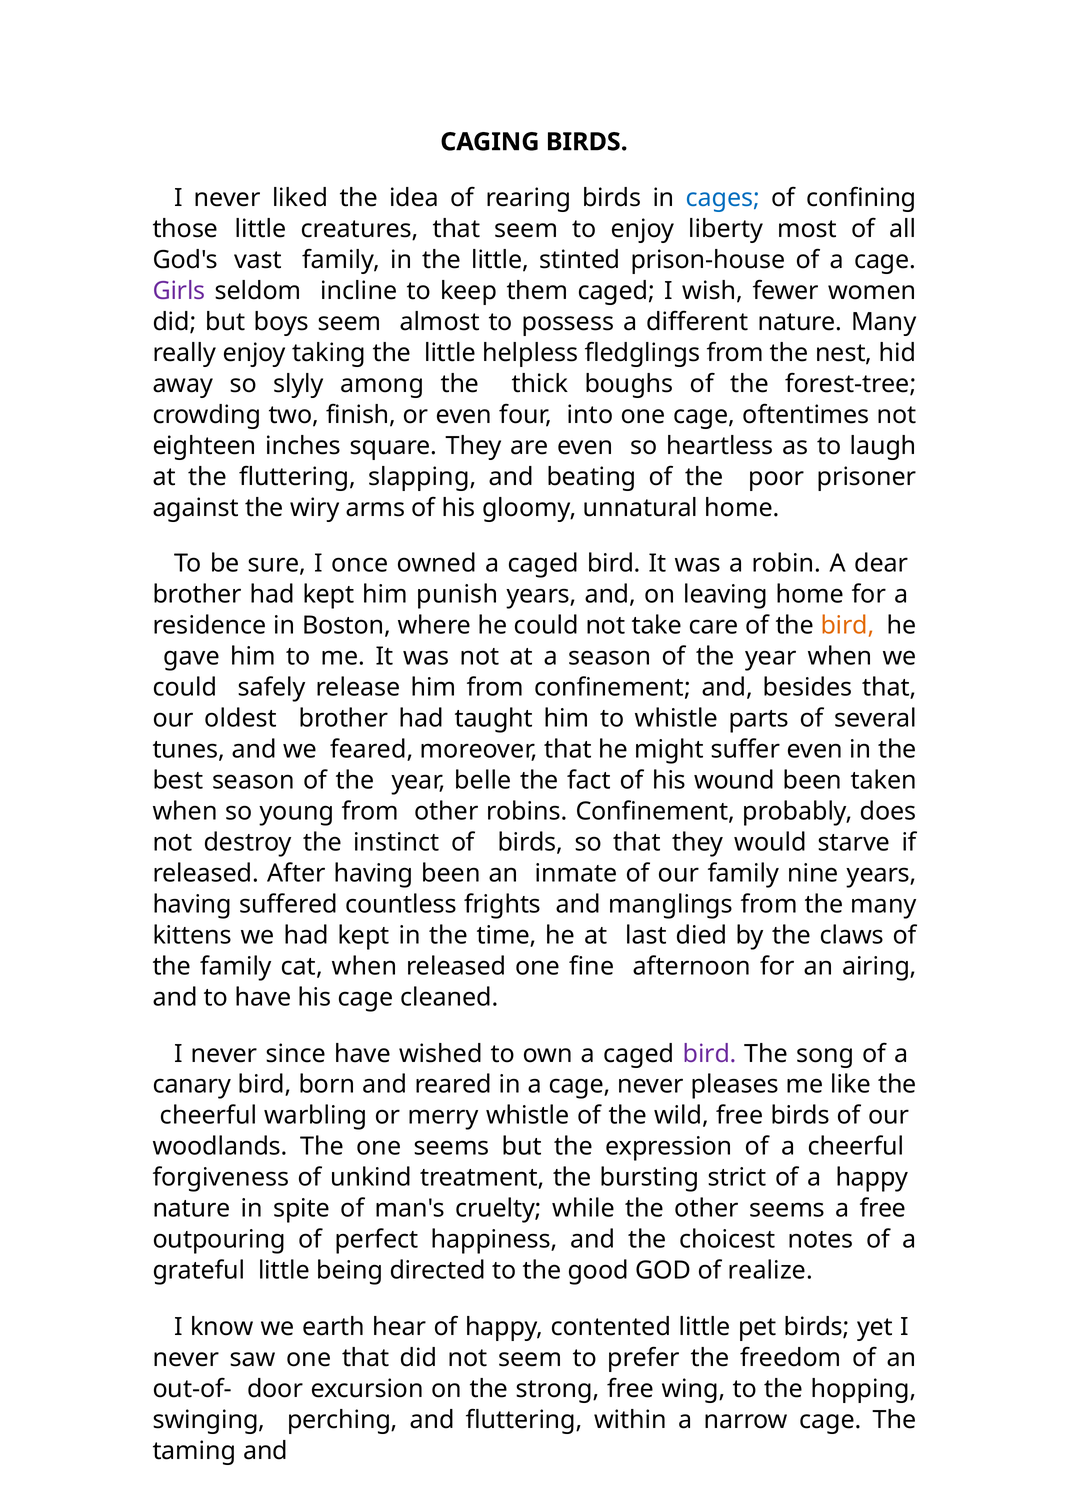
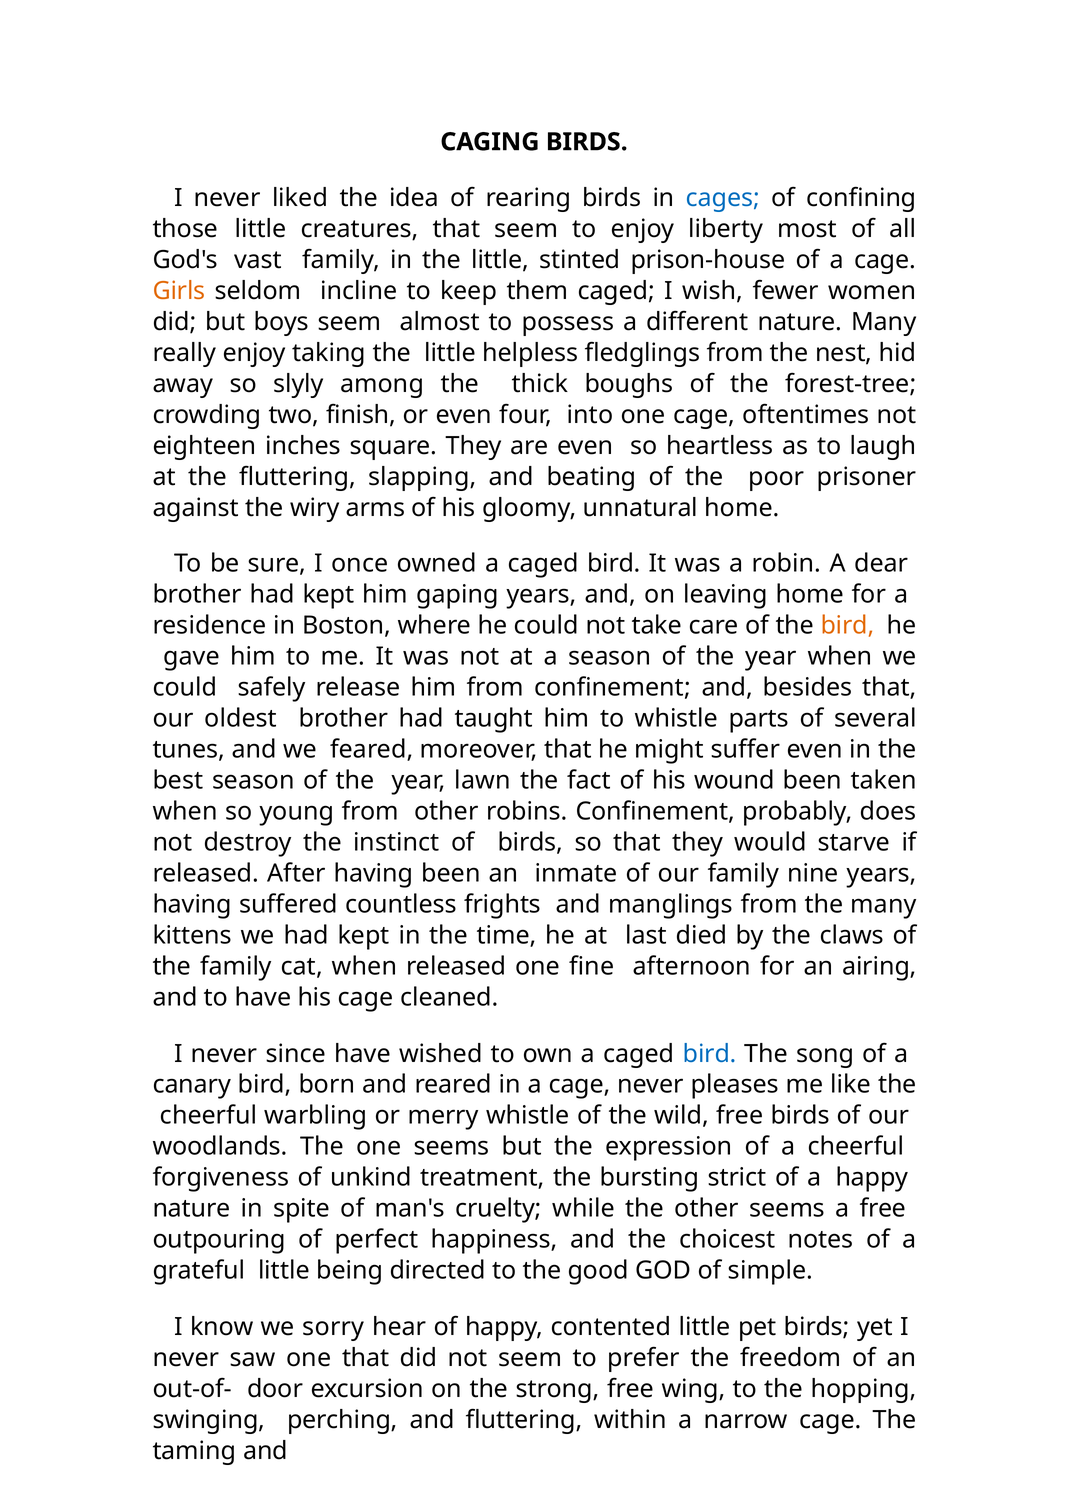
Girls colour: purple -> orange
punish: punish -> gaping
belle: belle -> lawn
bird at (710, 1054) colour: purple -> blue
realize: realize -> simple
earth: earth -> sorry
